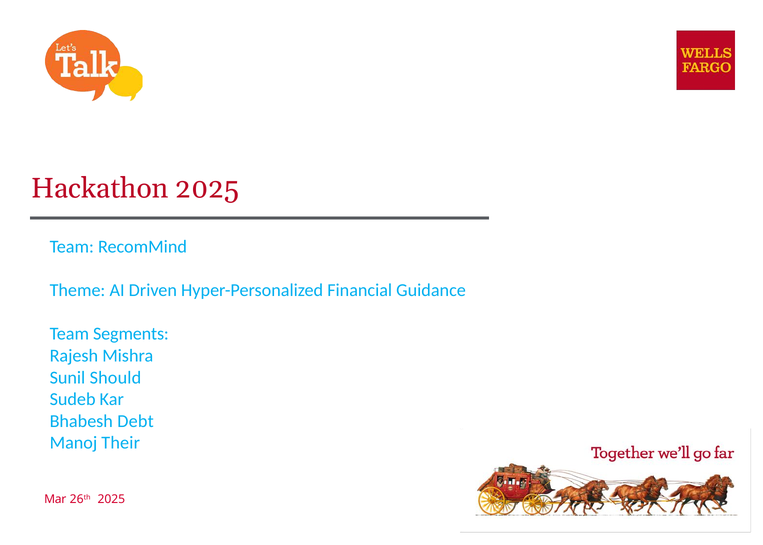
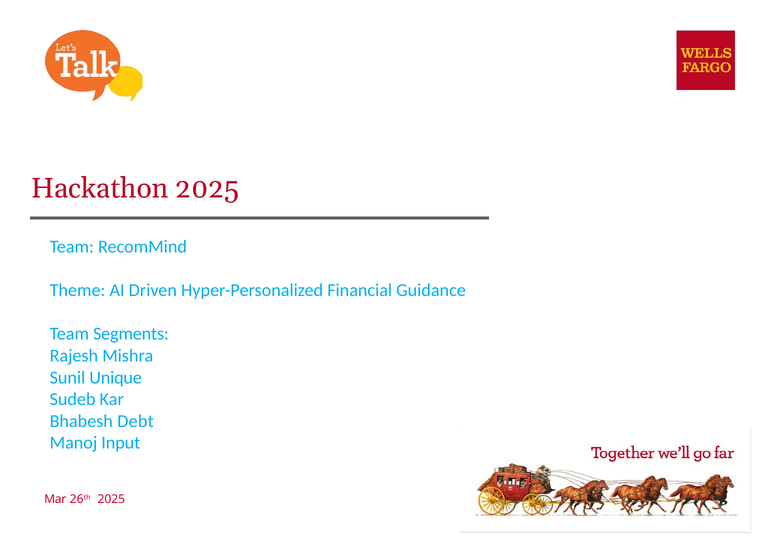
Should: Should -> Unique
Their: Their -> Input
